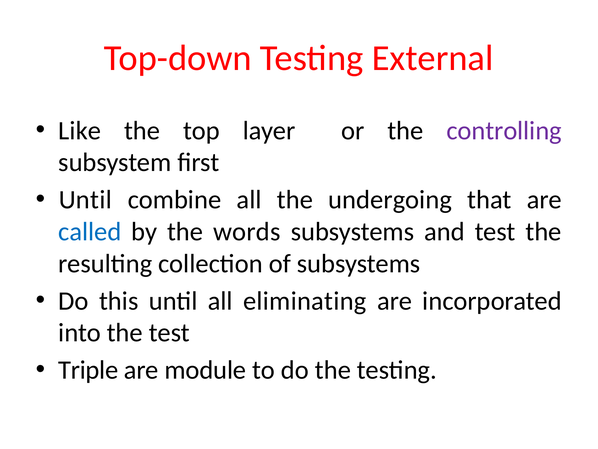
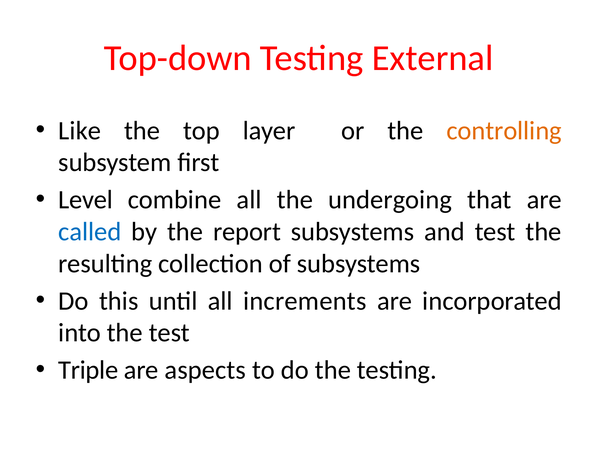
controlling colour: purple -> orange
Until at (85, 200): Until -> Level
words: words -> report
eliminating: eliminating -> increments
module: module -> aspects
